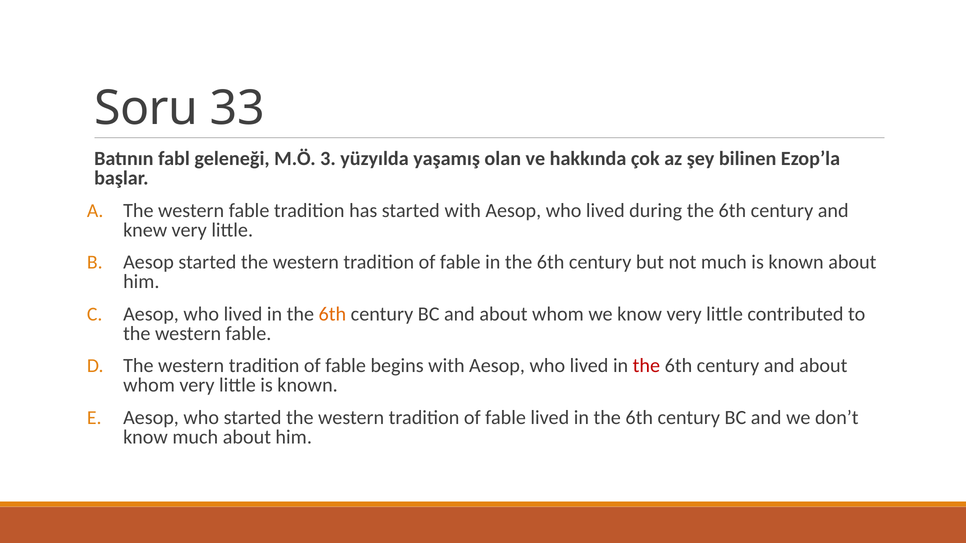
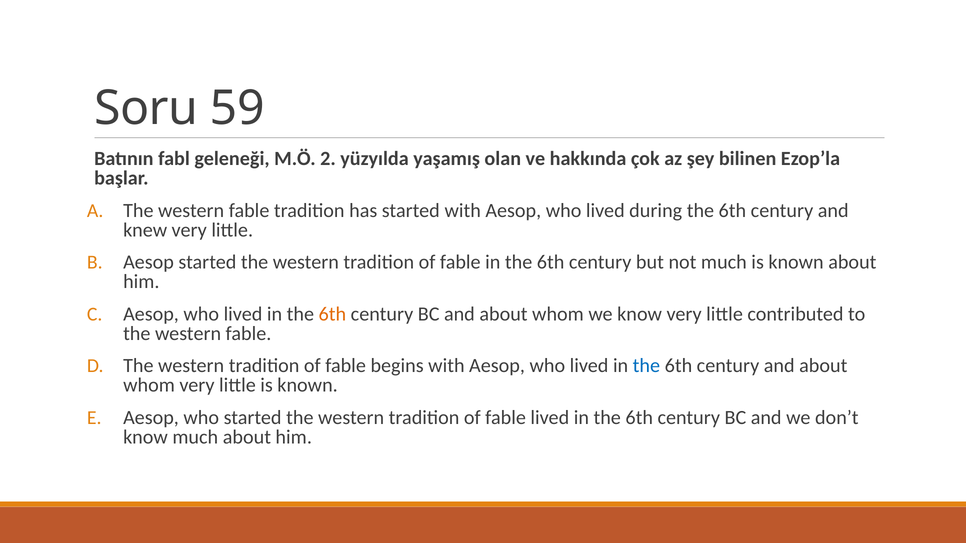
33: 33 -> 59
3: 3 -> 2
the at (646, 366) colour: red -> blue
